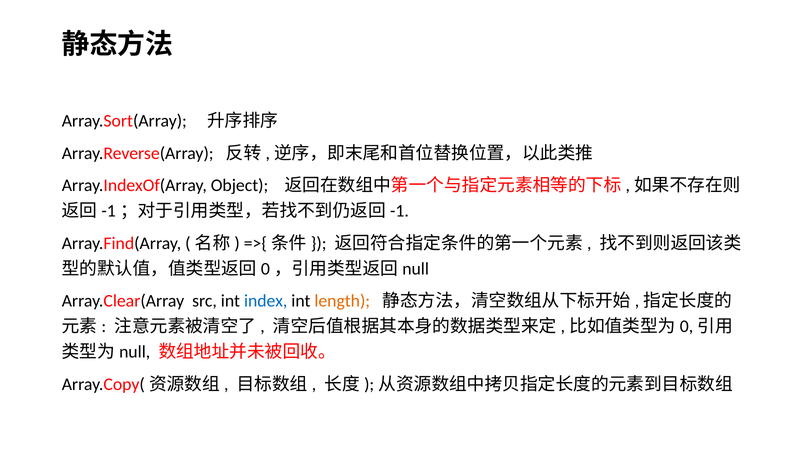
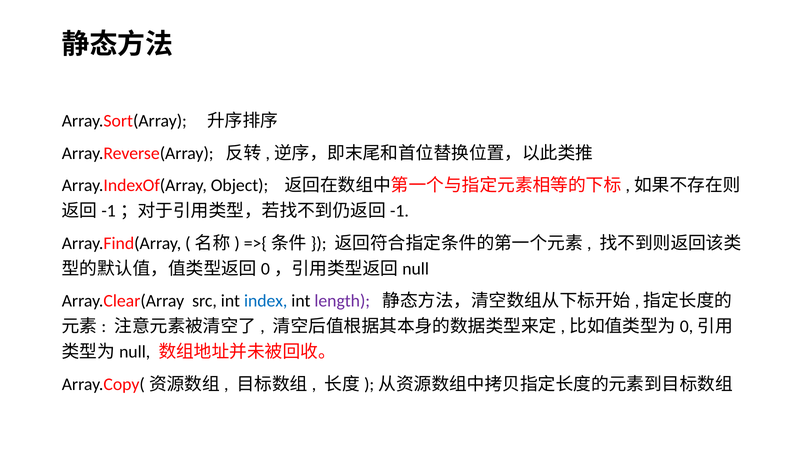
length colour: orange -> purple
